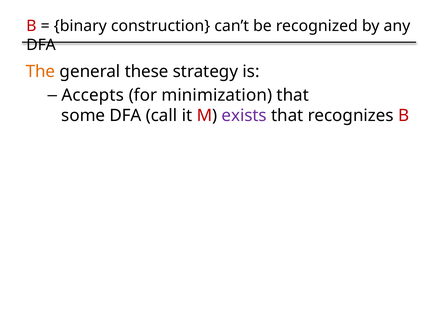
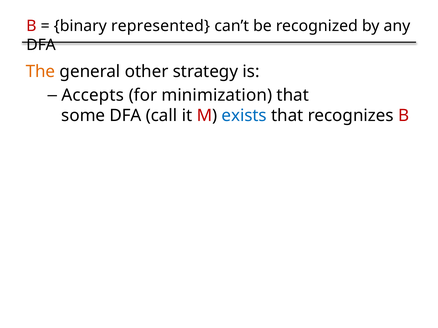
construction: construction -> represented
these: these -> other
exists colour: purple -> blue
